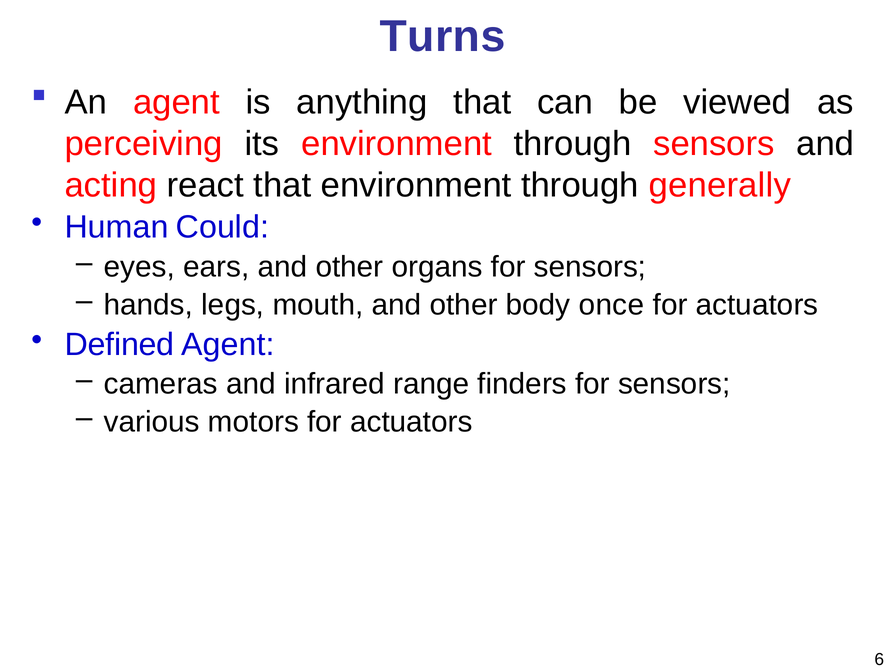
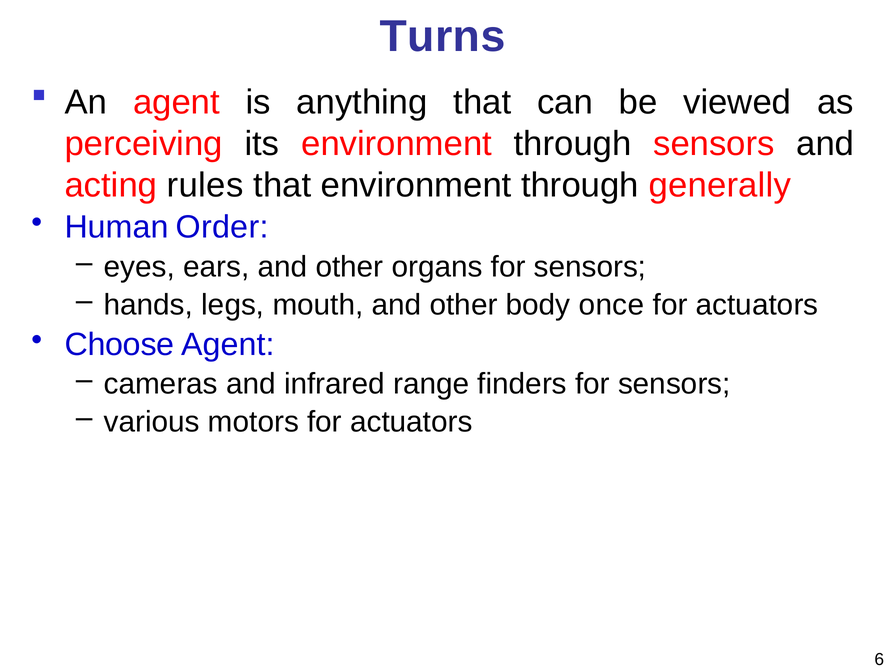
react: react -> rules
Could: Could -> Order
Defined: Defined -> Choose
